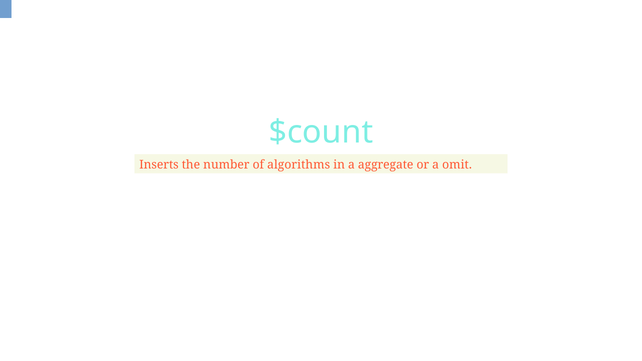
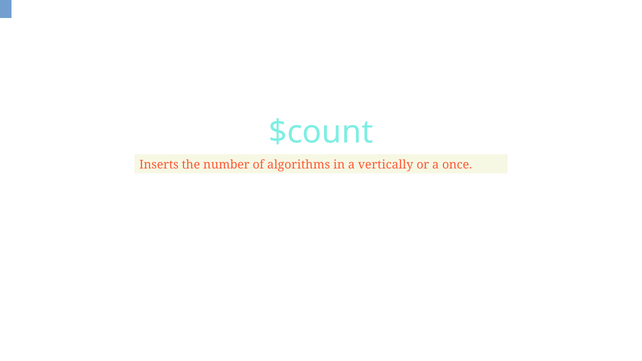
aggregate: aggregate -> vertically
omit: omit -> once
